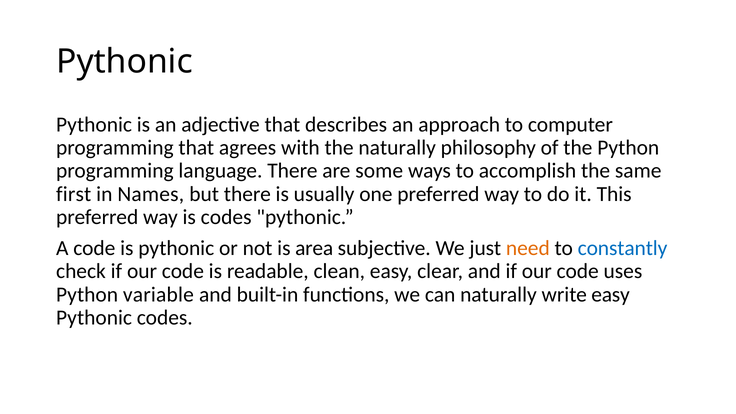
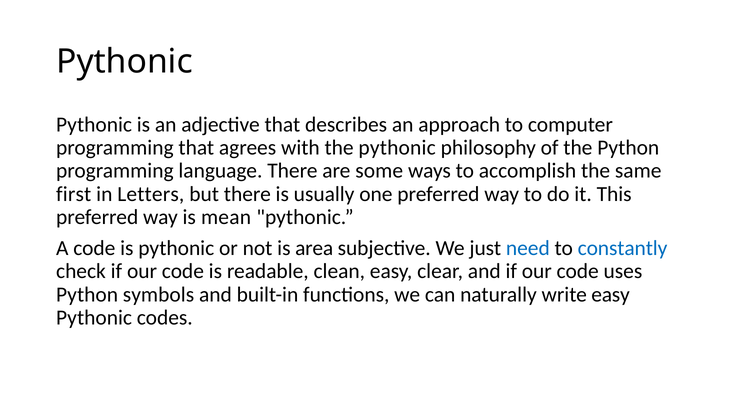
the naturally: naturally -> pythonic
Names: Names -> Letters
is codes: codes -> mean
need colour: orange -> blue
variable: variable -> symbols
